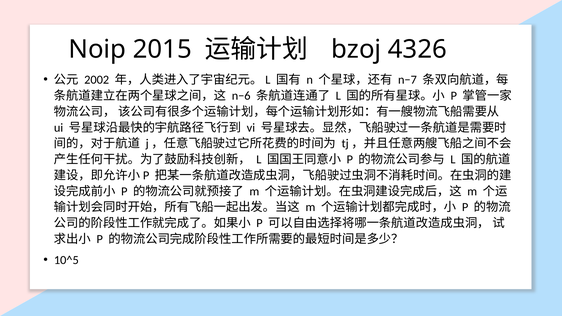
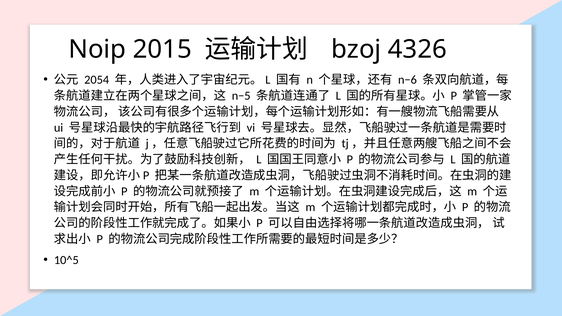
2002: 2002 -> 2054
n−7: n−7 -> n−6
n−6: n−6 -> n−5
